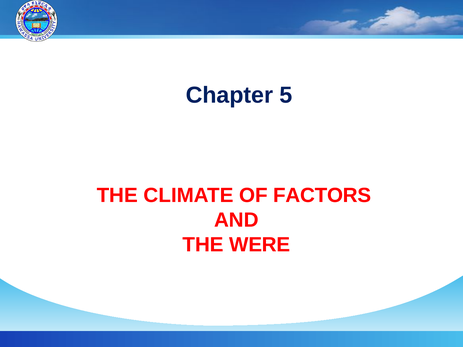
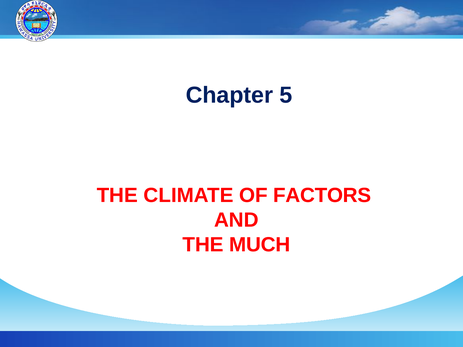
WERE: WERE -> MUCH
